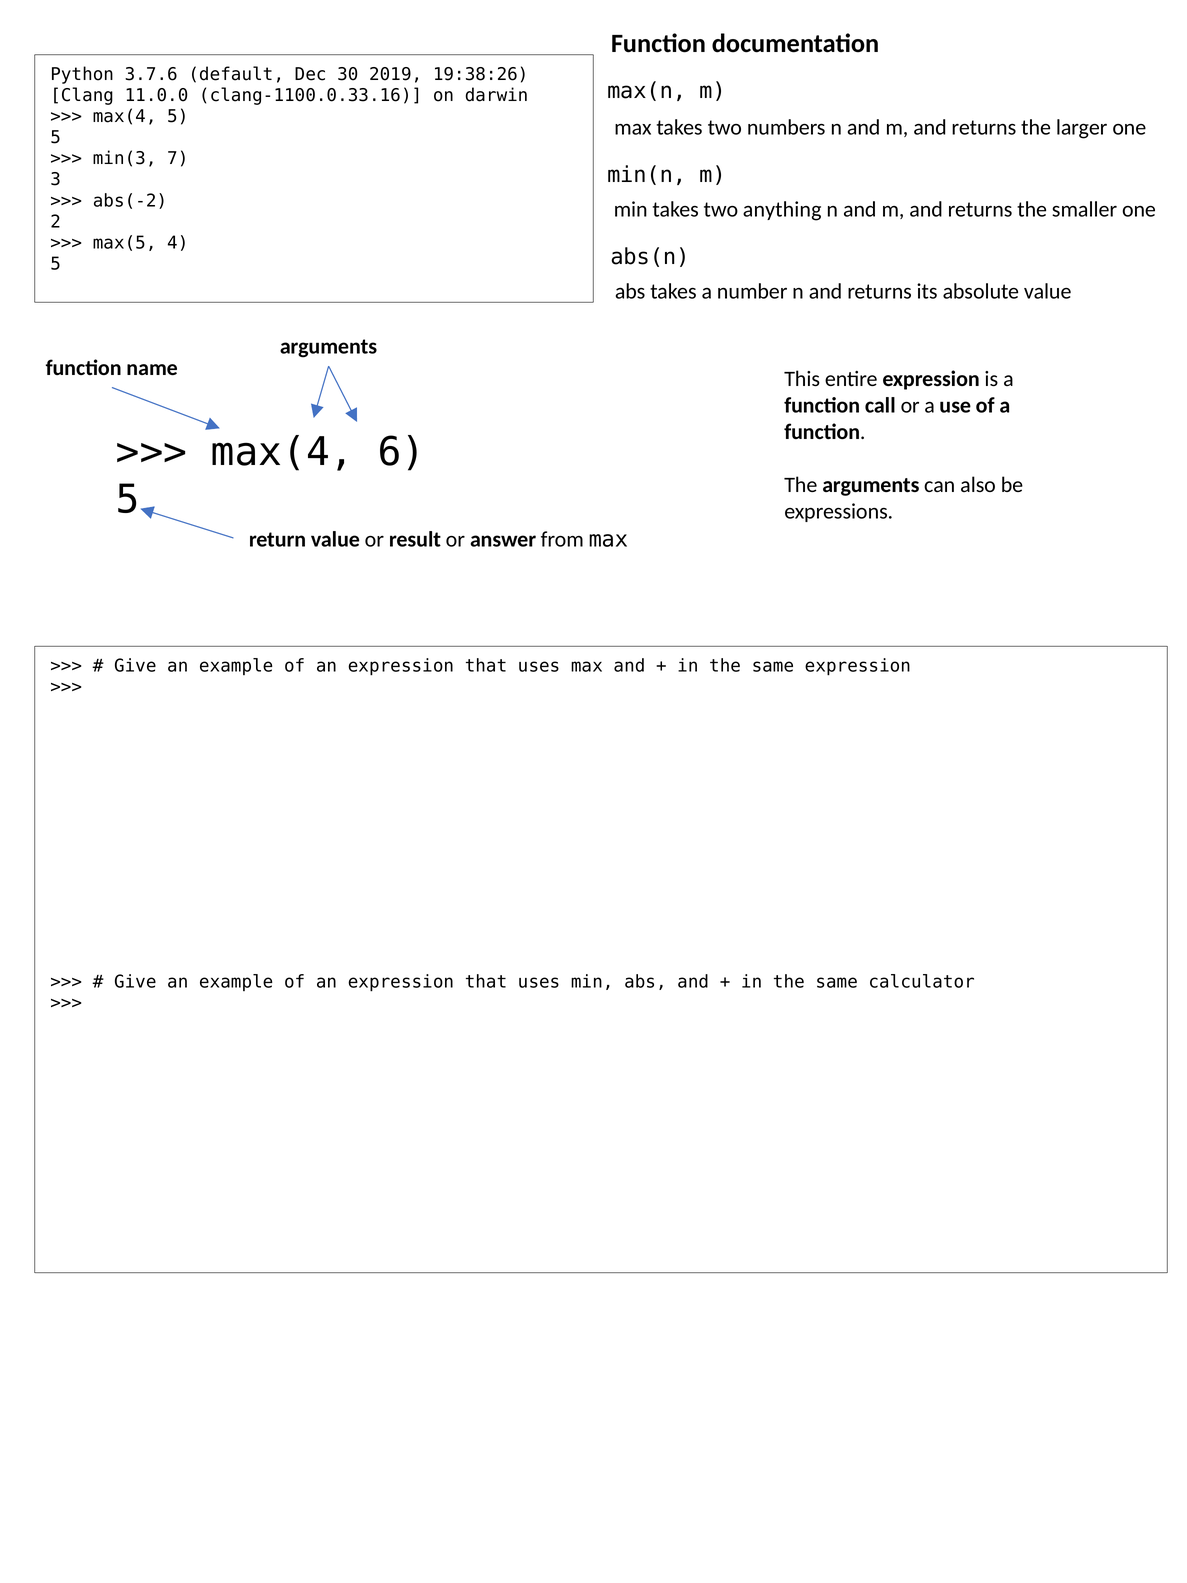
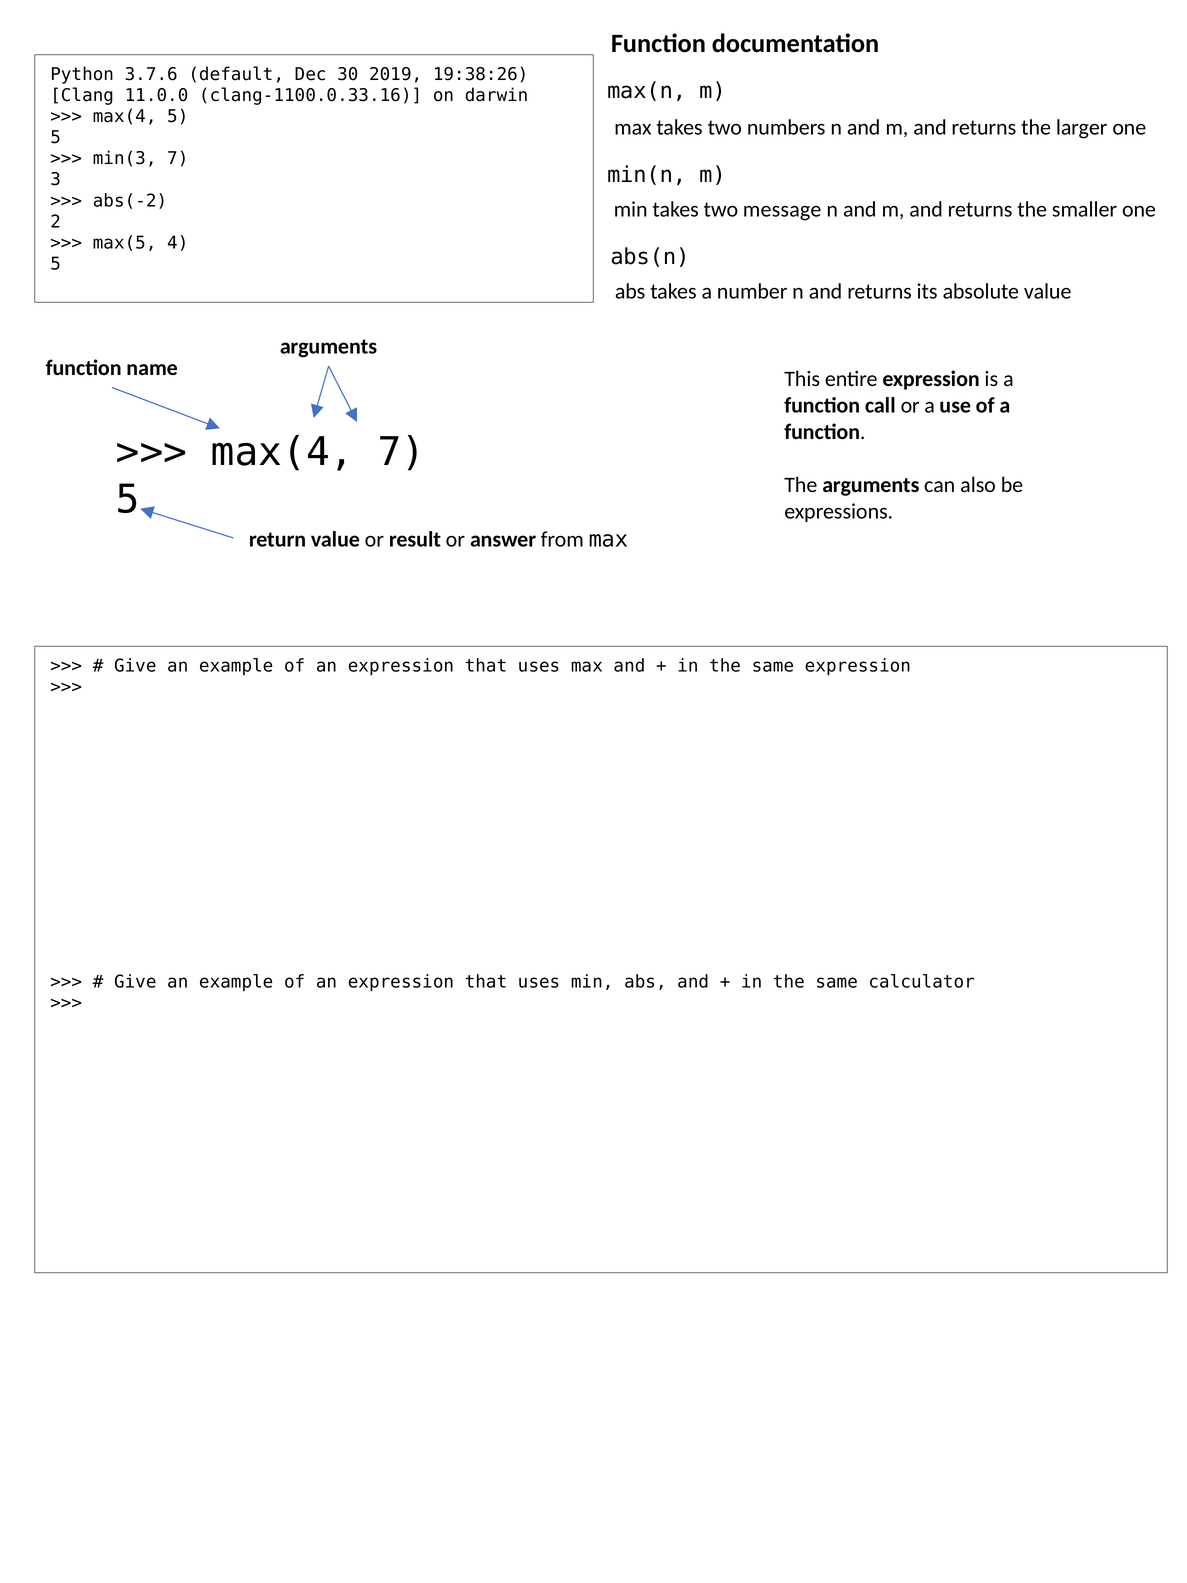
anything: anything -> message
max(4 6: 6 -> 7
